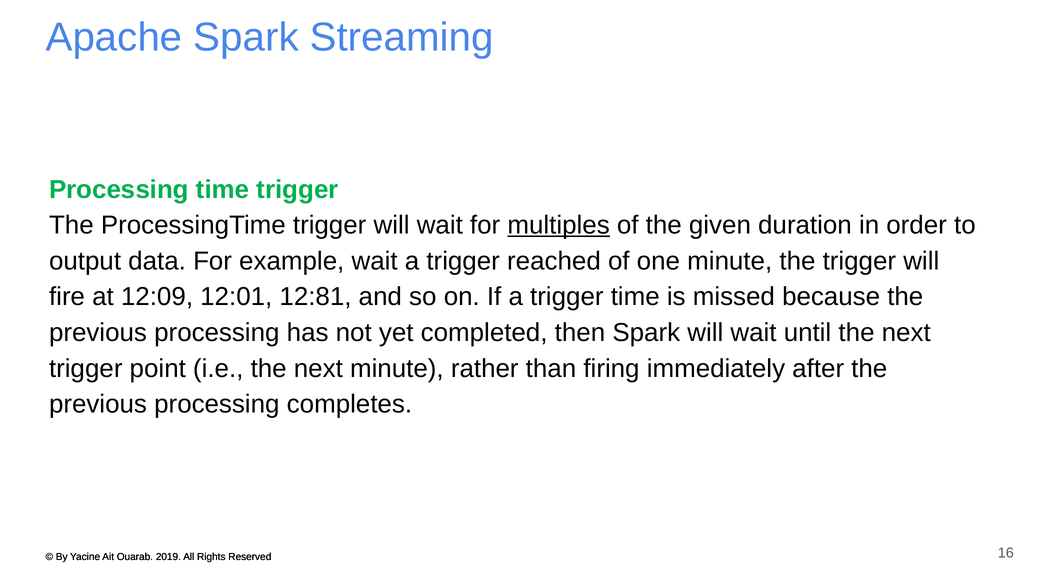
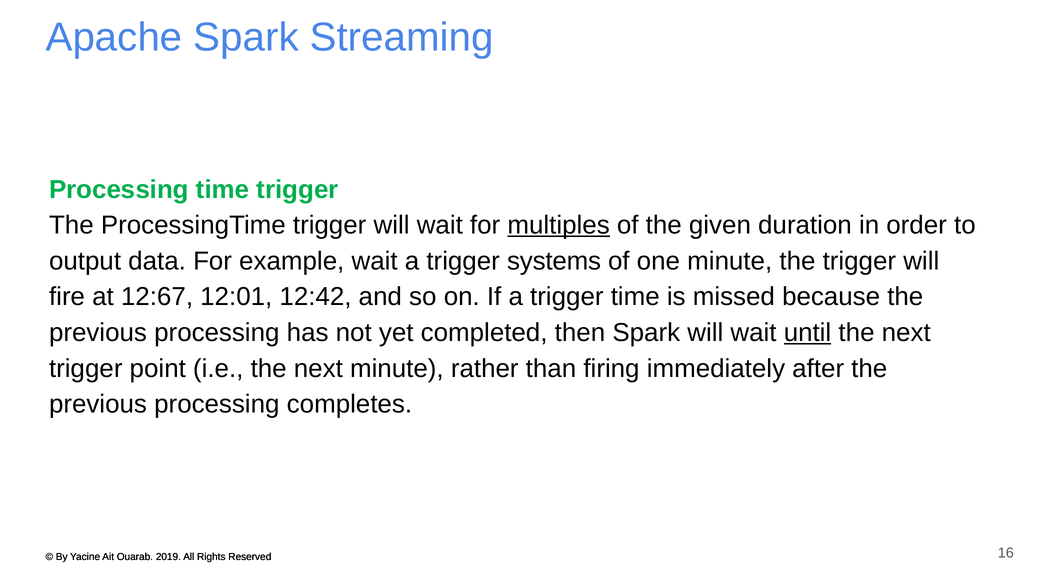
reached: reached -> systems
12:09: 12:09 -> 12:67
12:81: 12:81 -> 12:42
until underline: none -> present
